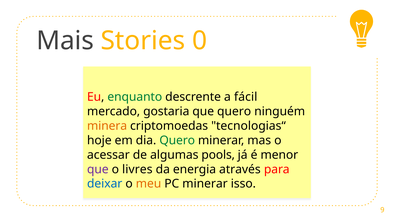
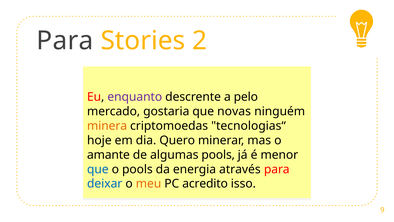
Mais at (65, 41): Mais -> Para
0: 0 -> 2
enquanto colour: green -> purple
fácil: fácil -> pelo
que quero: quero -> novas
Quero at (177, 140) colour: green -> black
acessar: acessar -> amante
que at (98, 169) colour: purple -> blue
o livres: livres -> pools
PC minerar: minerar -> acredito
